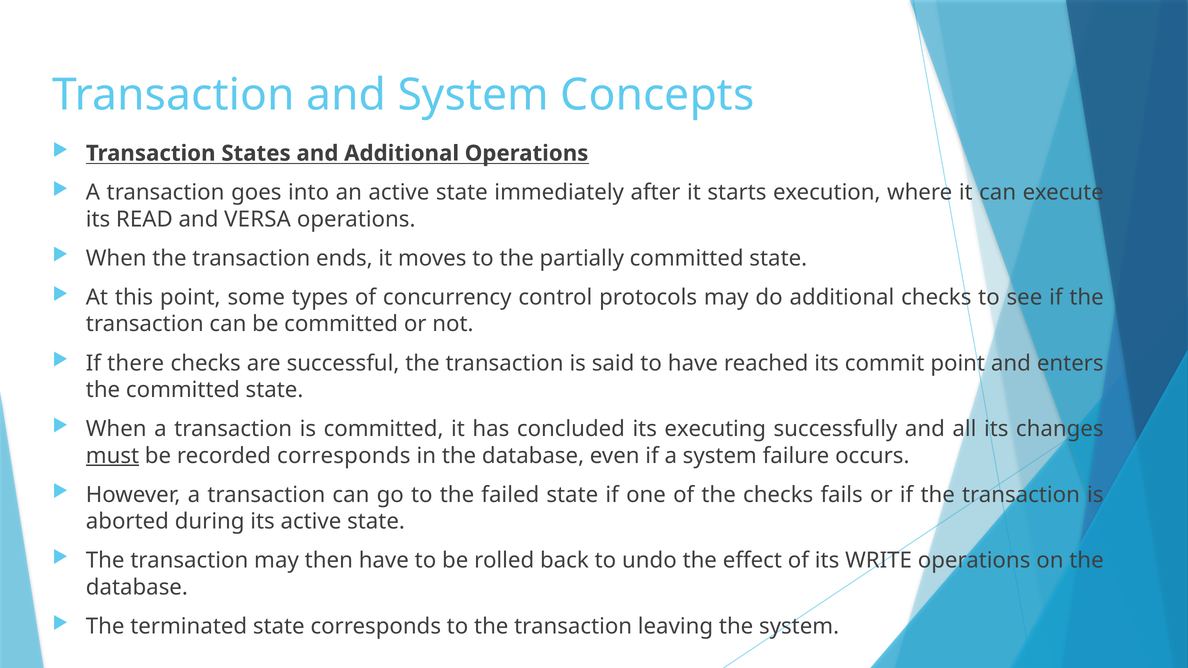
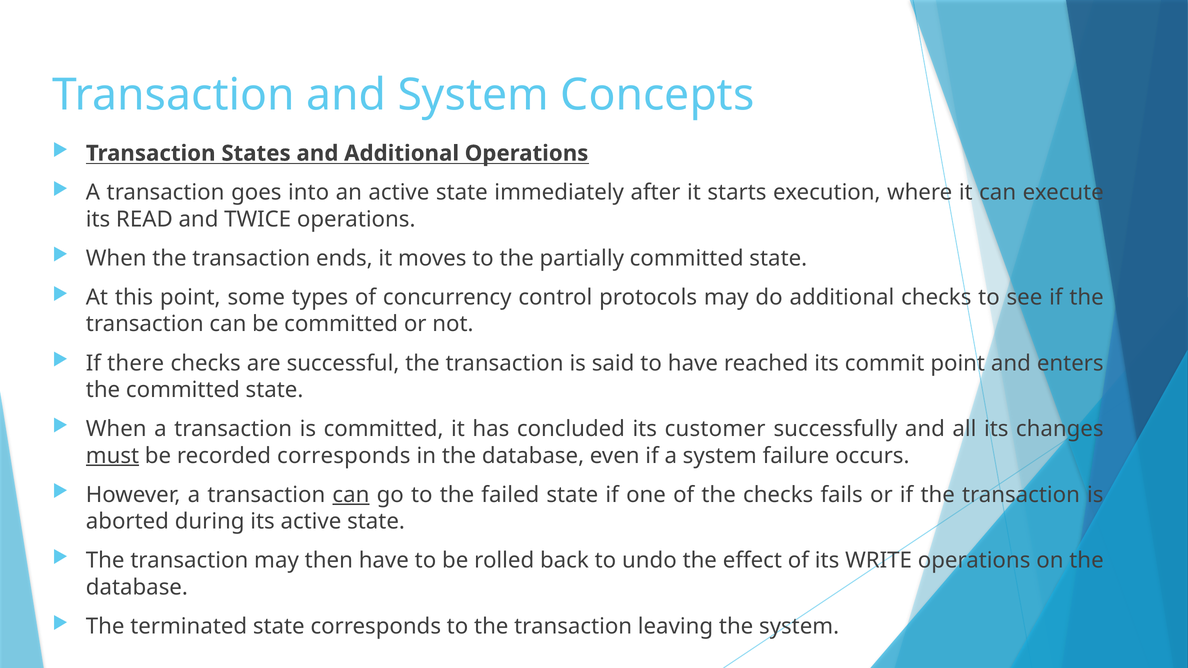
VERSA: VERSA -> TWICE
executing: executing -> customer
can at (351, 495) underline: none -> present
